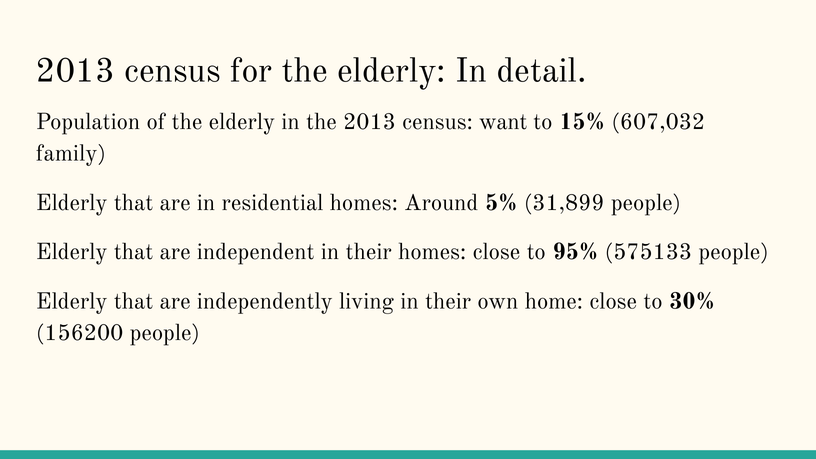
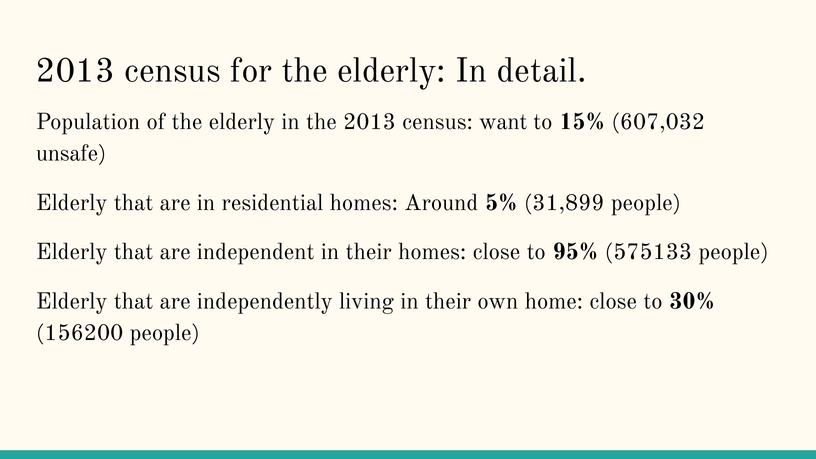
family: family -> unsafe
